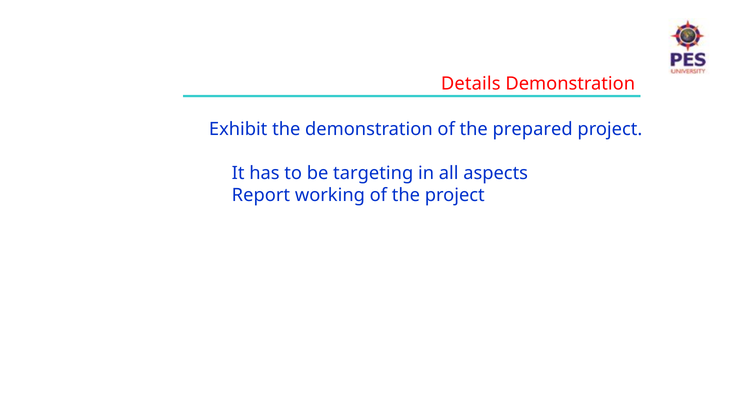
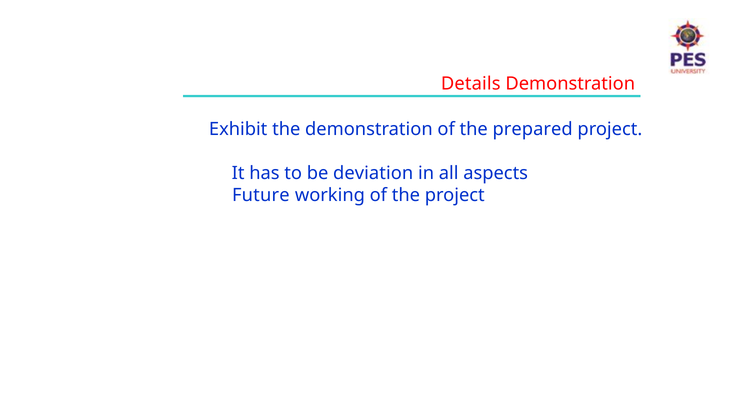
targeting: targeting -> deviation
Report: Report -> Future
